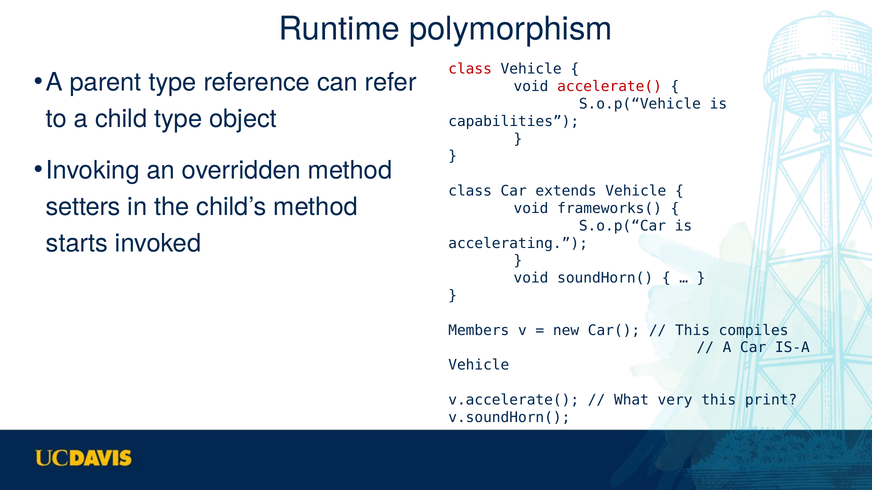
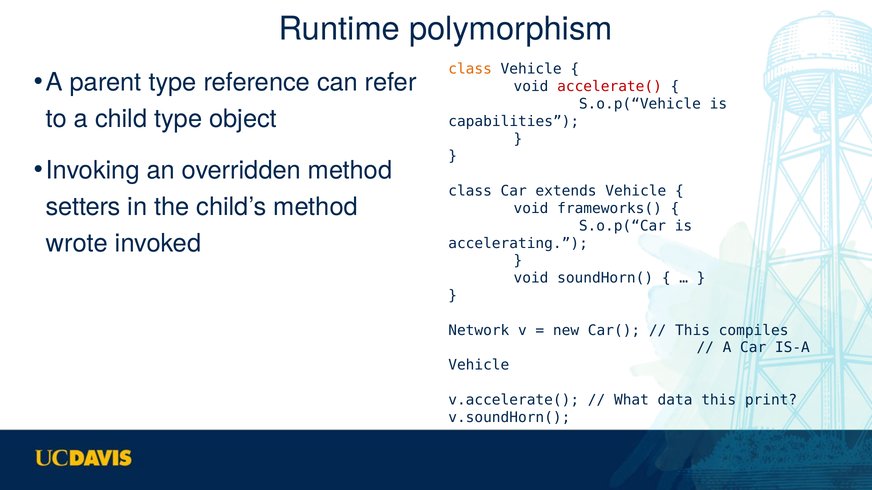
class at (470, 69) colour: red -> orange
starts: starts -> wrote
Members: Members -> Network
very: very -> data
